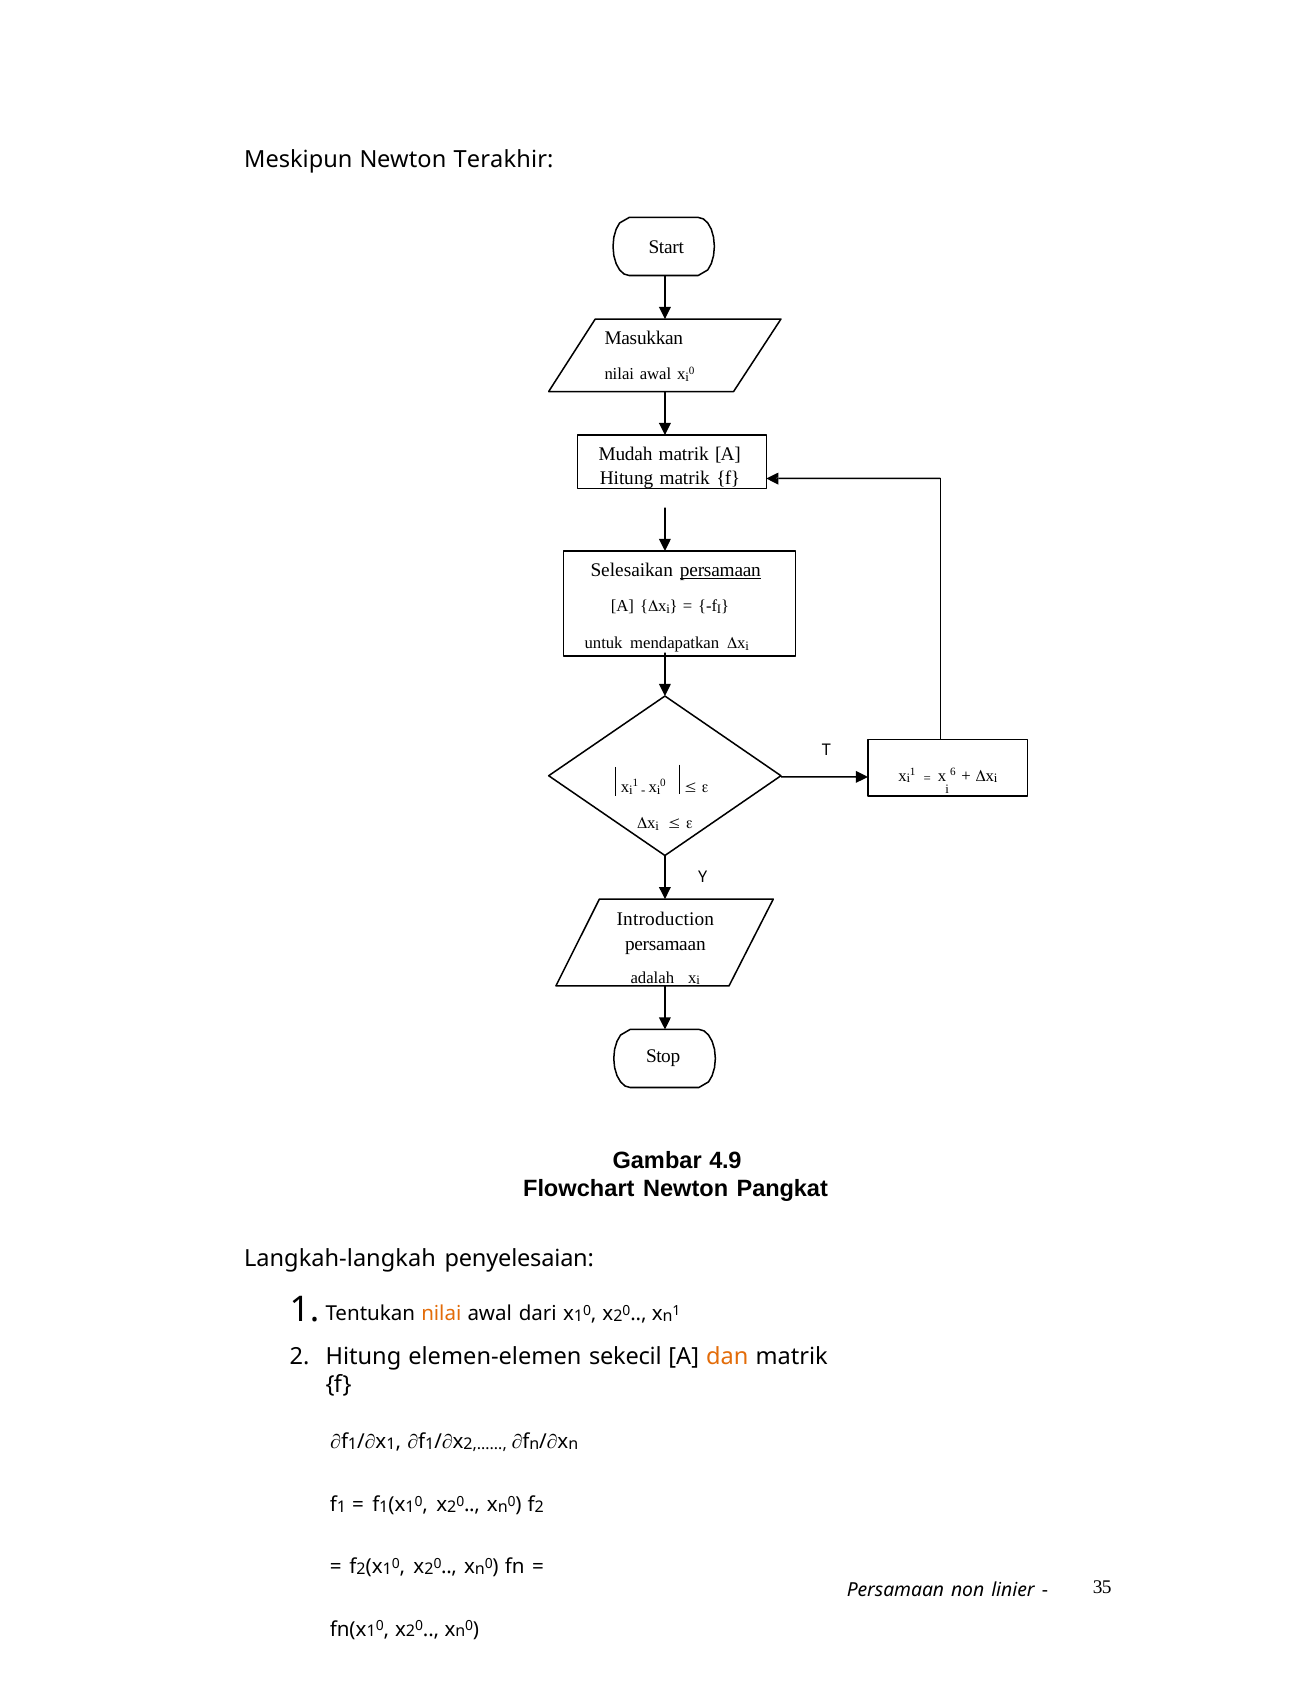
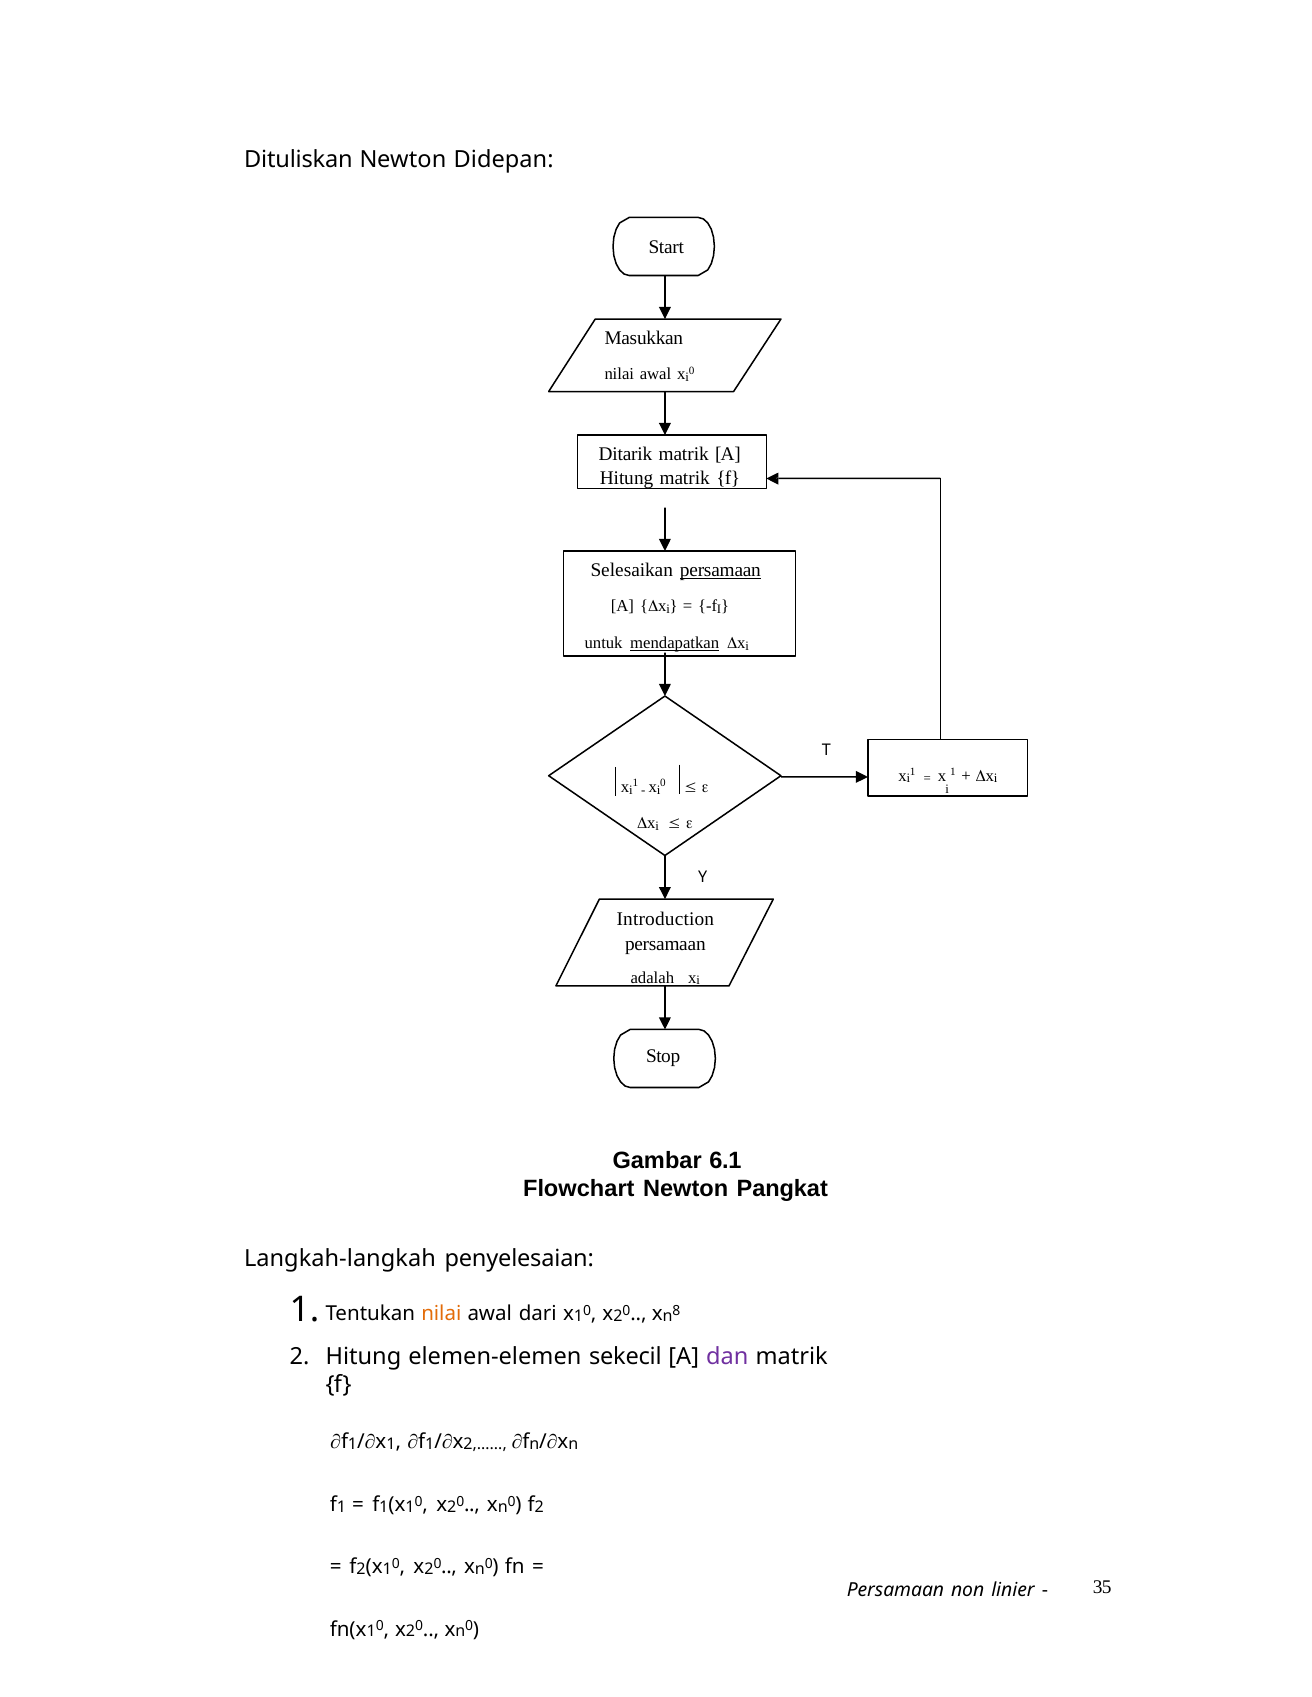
Meskipun: Meskipun -> Dituliskan
Terakhir: Terakhir -> Didepan
Mudah: Mudah -> Ditarik
mendapatkan underline: none -> present
x 6: 6 -> 1
4.9: 4.9 -> 6.1
1 at (676, 1312): 1 -> 8
dan colour: orange -> purple
